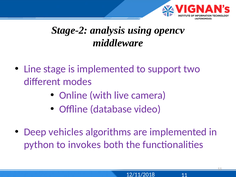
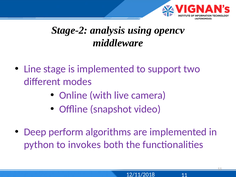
database: database -> snapshot
vehicles: vehicles -> perform
